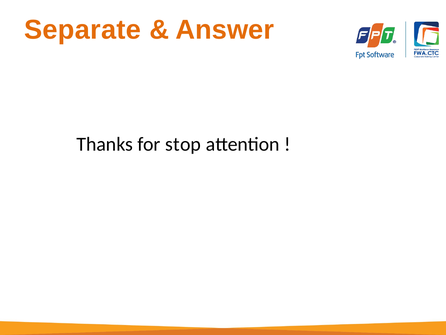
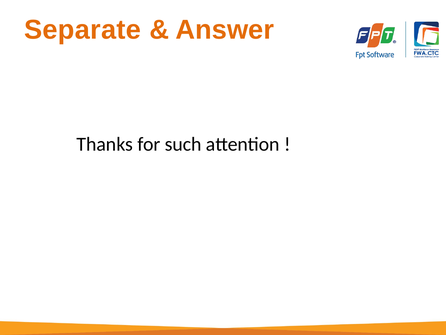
stop: stop -> such
